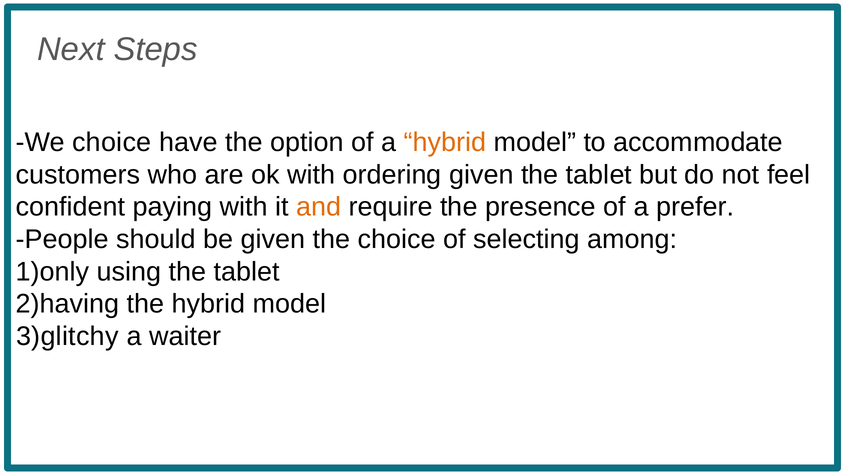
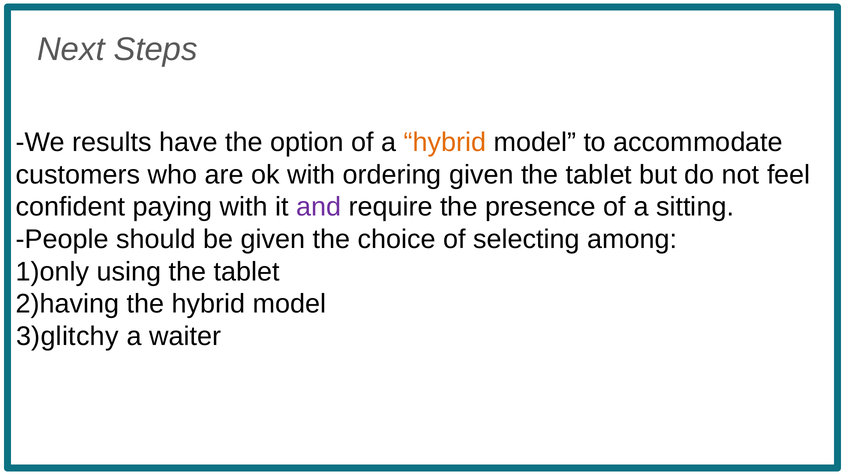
We choice: choice -> results
and colour: orange -> purple
prefer: prefer -> sitting
